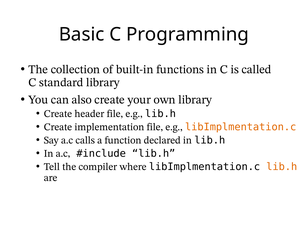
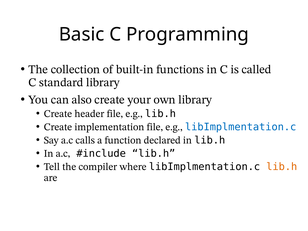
libImplmentation.c at (241, 127) colour: orange -> blue
